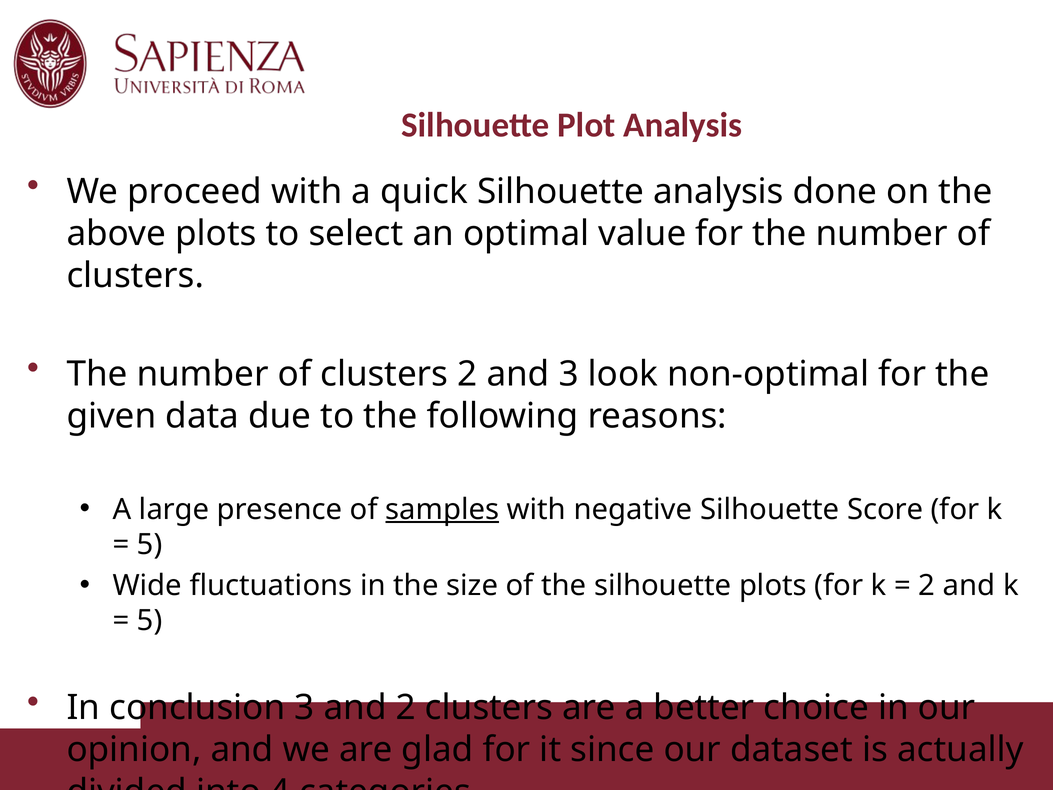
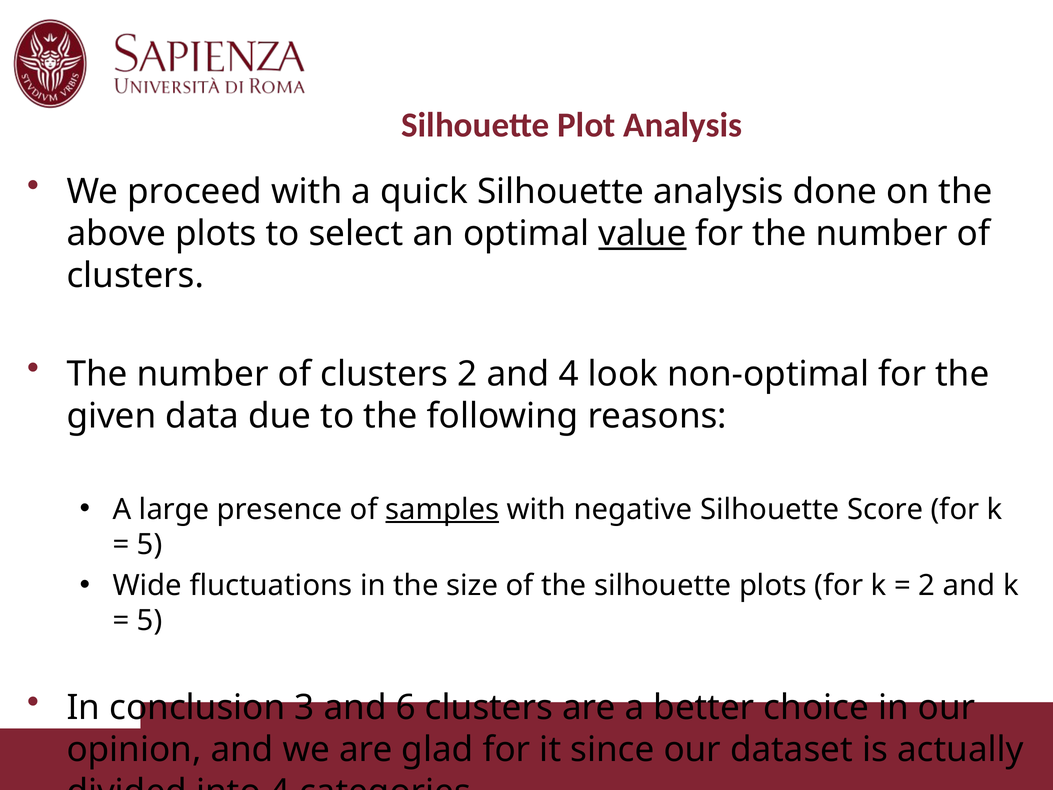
value underline: none -> present
and 3: 3 -> 4
and 2: 2 -> 6
